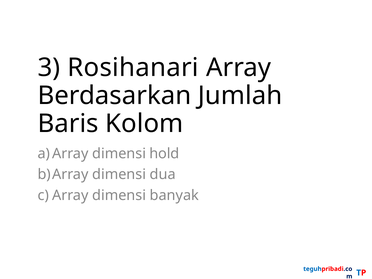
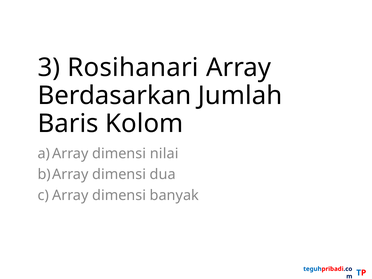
hold: hold -> nilai
